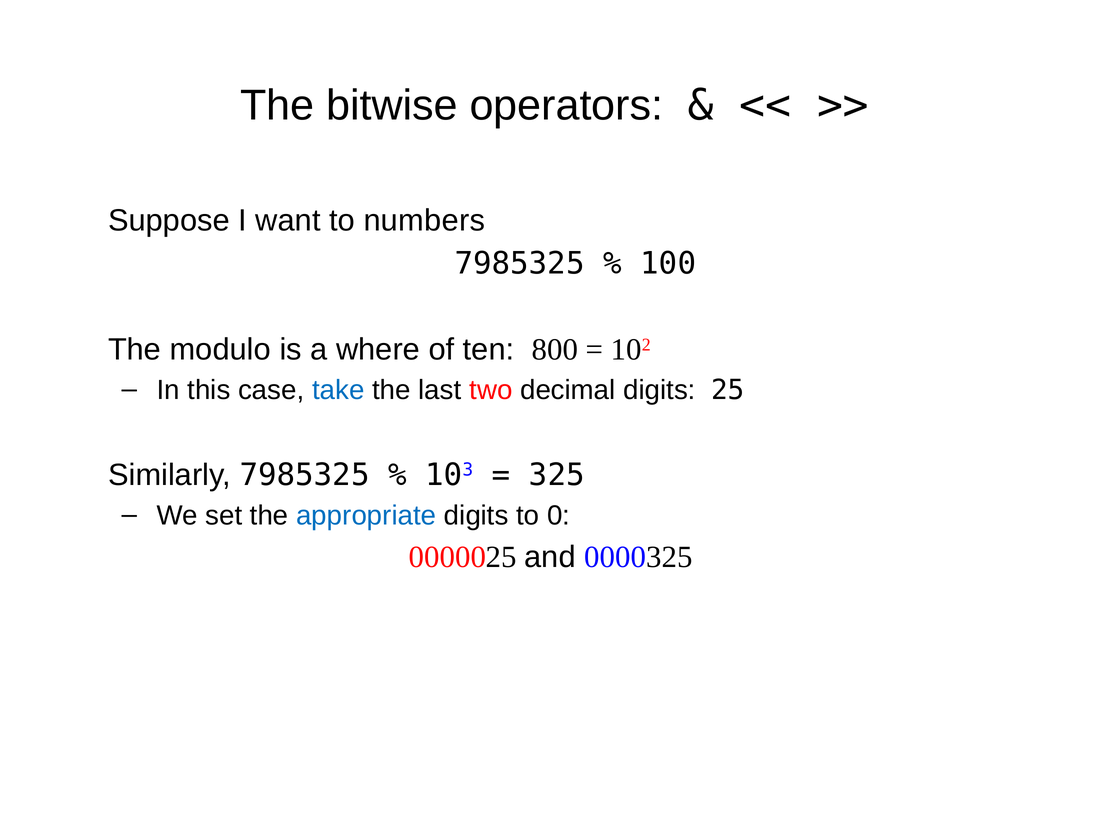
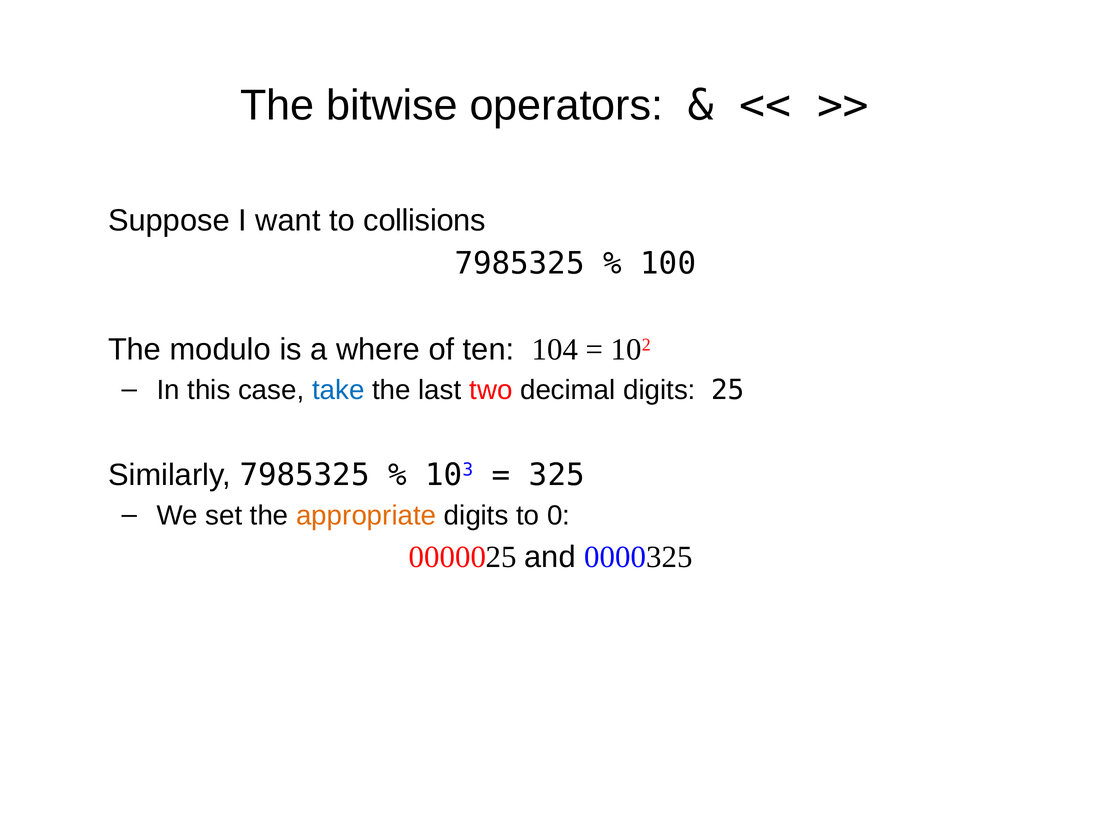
numbers: numbers -> collisions
800: 800 -> 104
appropriate colour: blue -> orange
